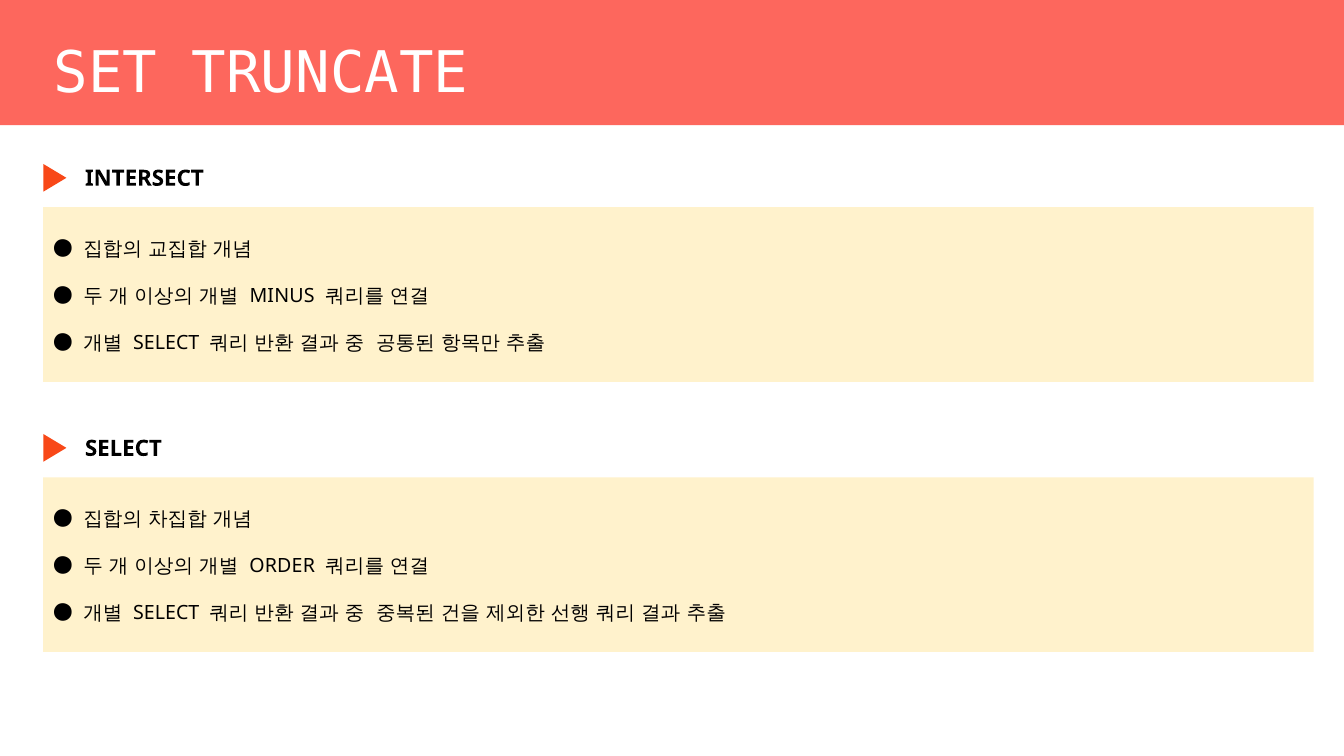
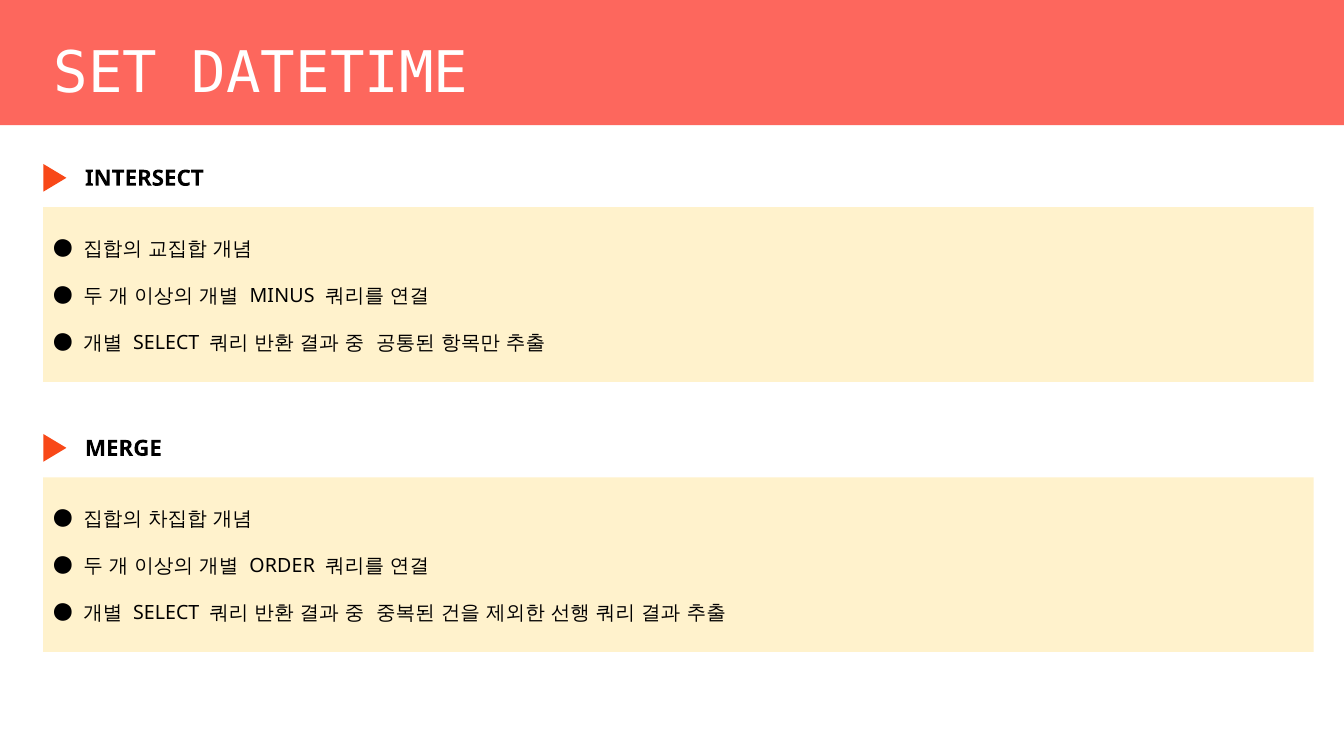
TRUNCATE: TRUNCATE -> DATETIME
SELECT at (123, 448): SELECT -> MERGE
